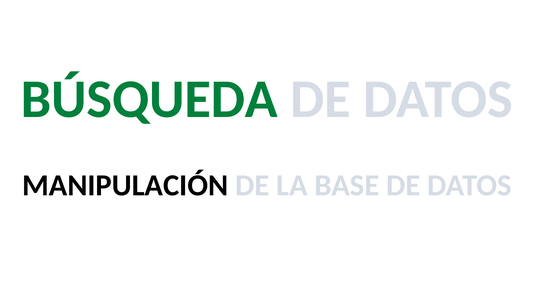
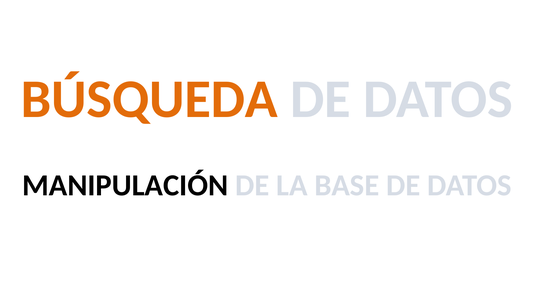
BÚSQUEDA colour: green -> orange
